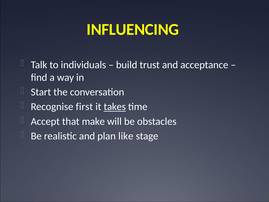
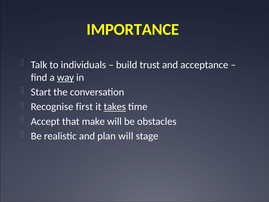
INFLUENCING: INFLUENCING -> IMPORTANCE
way underline: none -> present
plan like: like -> will
